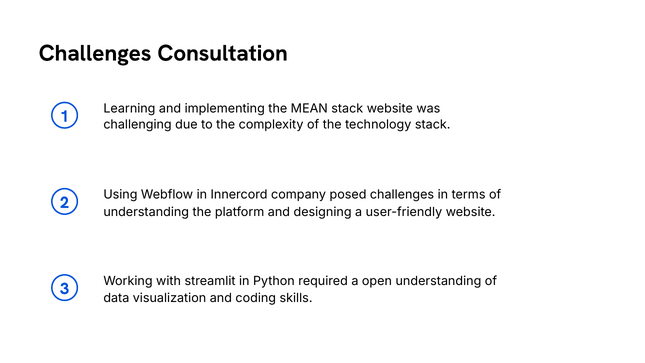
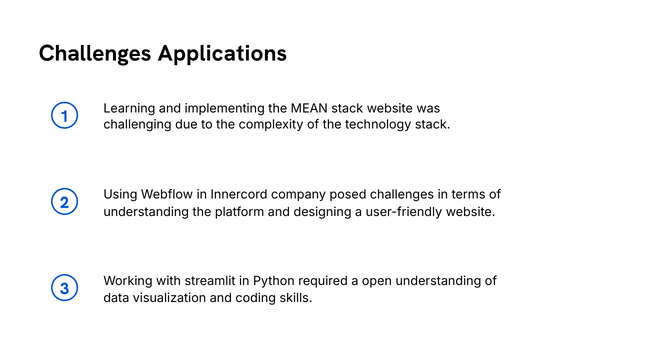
Consultation: Consultation -> Applications
